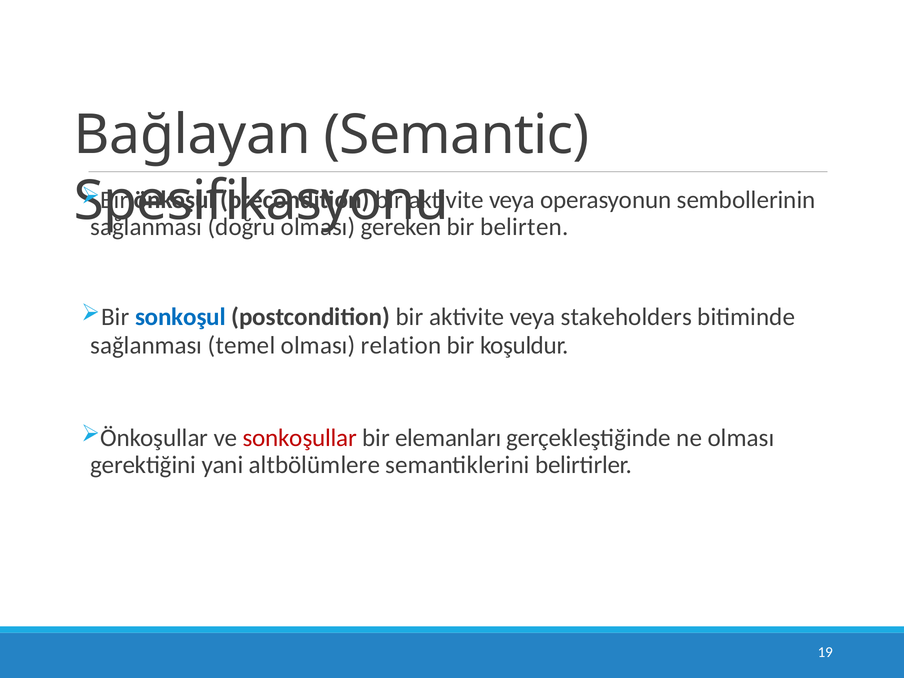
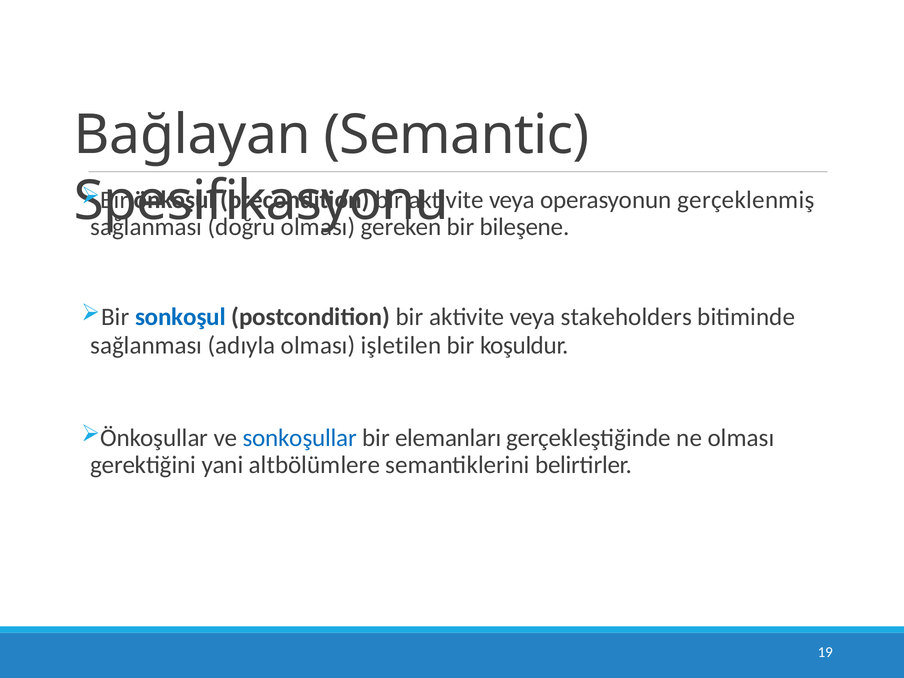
sembollerinin: sembollerinin -> gerçeklenmiş
belirten: belirten -> bileşene
temel: temel -> adıyla
relation: relation -> işletilen
sonkoşullar colour: red -> blue
